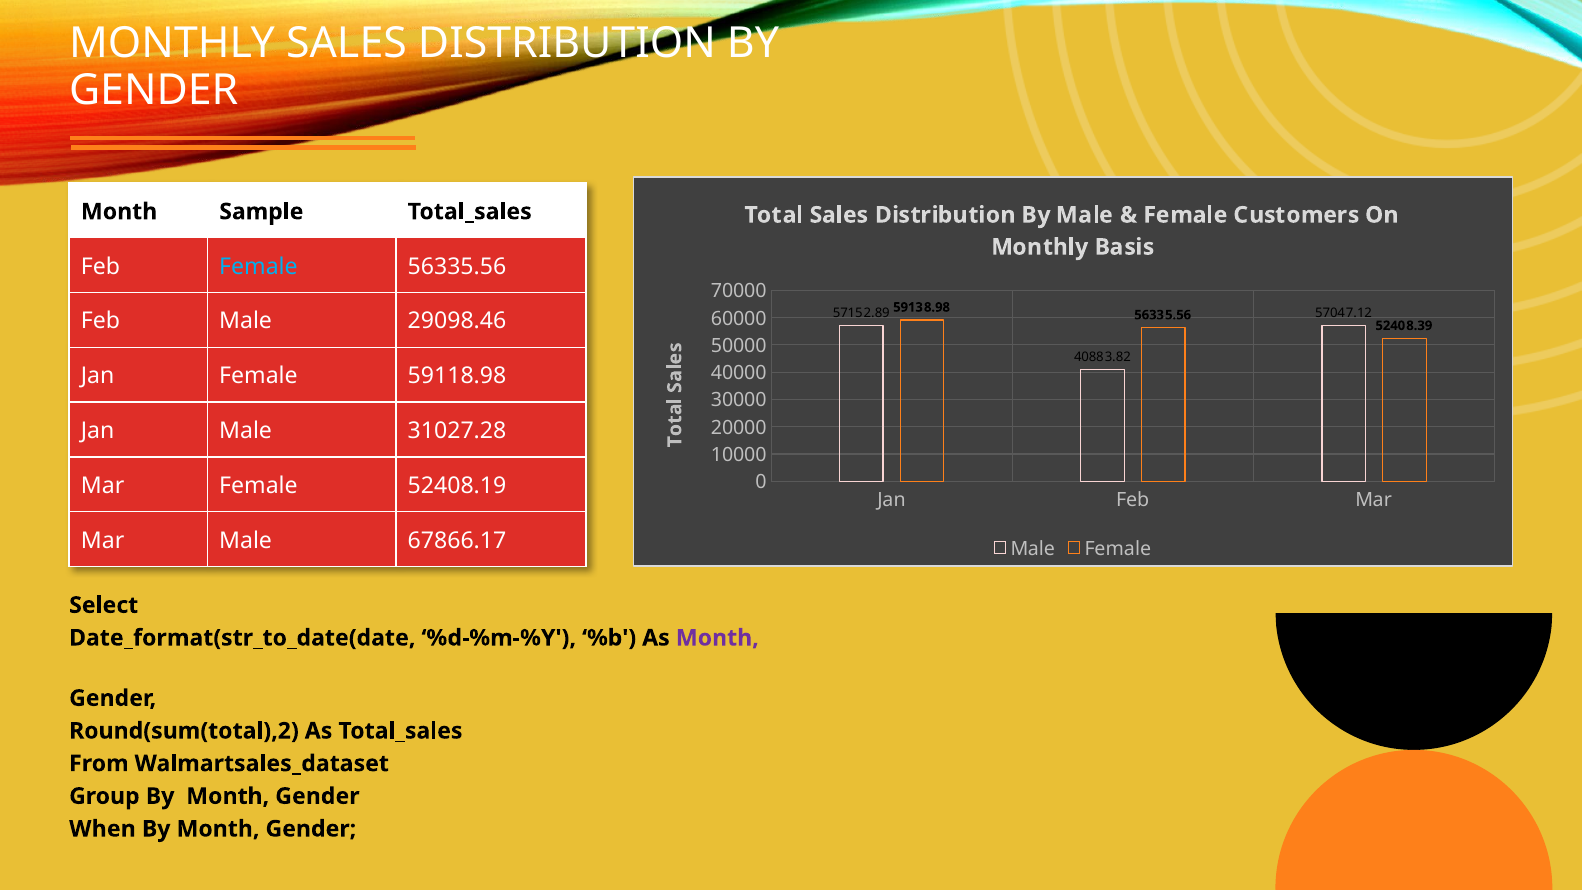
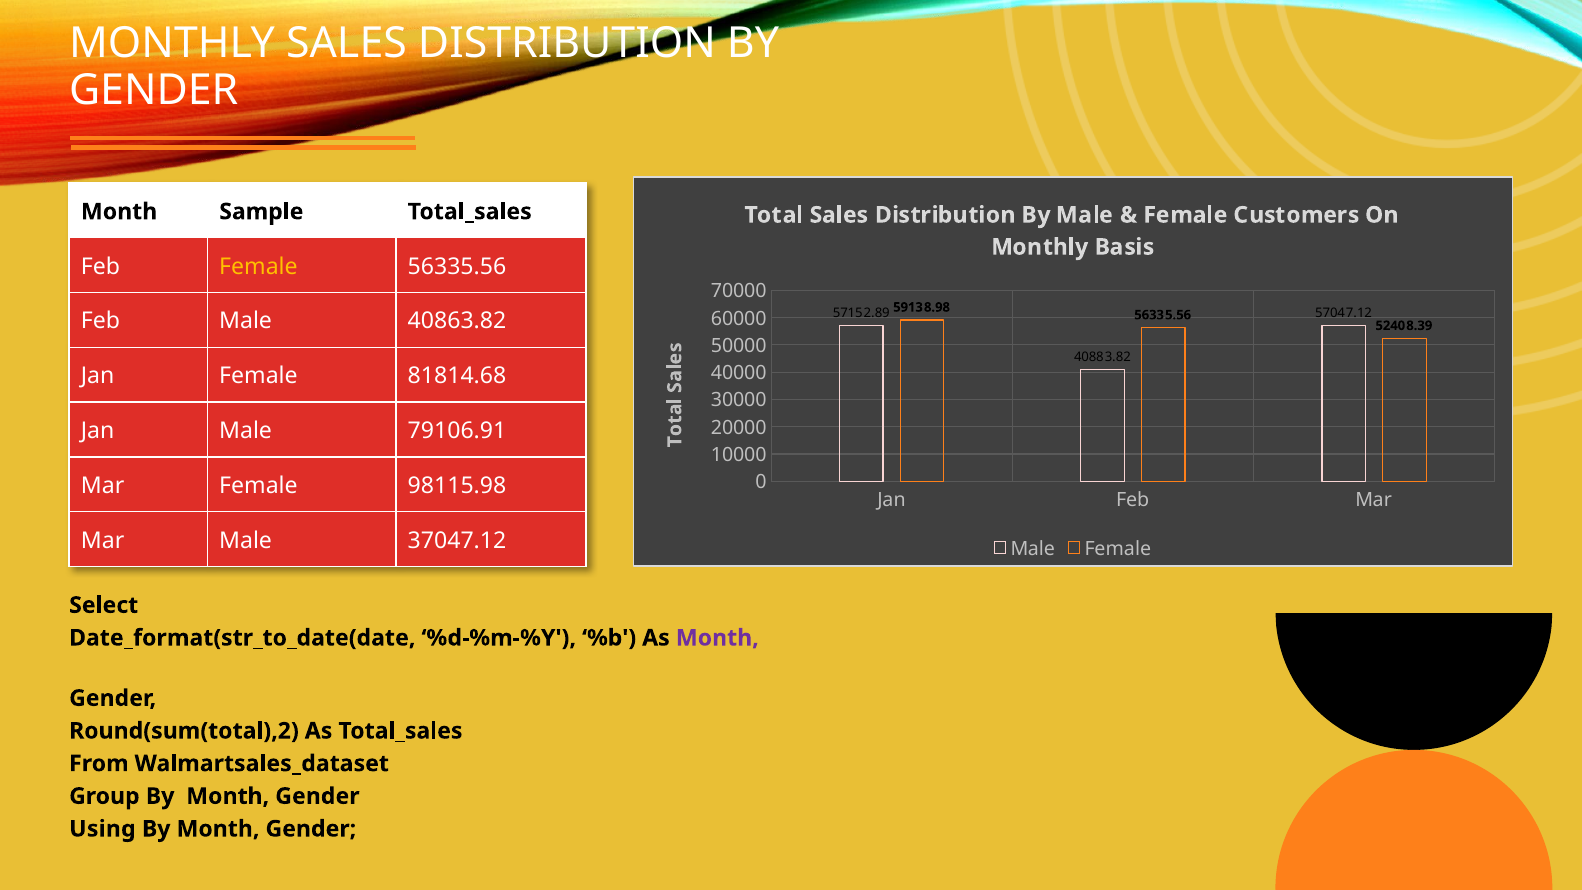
Female at (258, 266) colour: light blue -> yellow
29098.46: 29098.46 -> 40863.82
59118.98: 59118.98 -> 81814.68
31027.28: 31027.28 -> 79106.91
52408.19: 52408.19 -> 98115.98
67866.17: 67866.17 -> 37047.12
When: When -> Using
